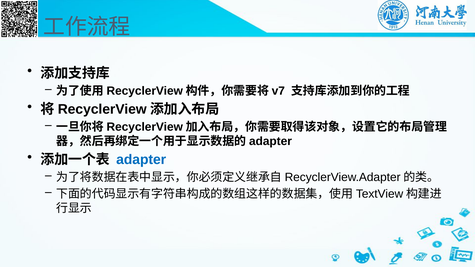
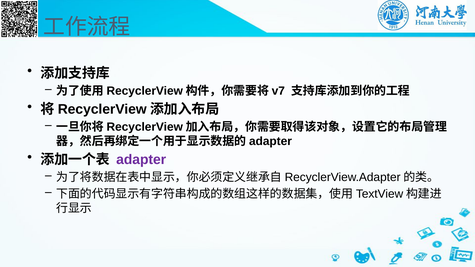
adapter colour: blue -> purple
